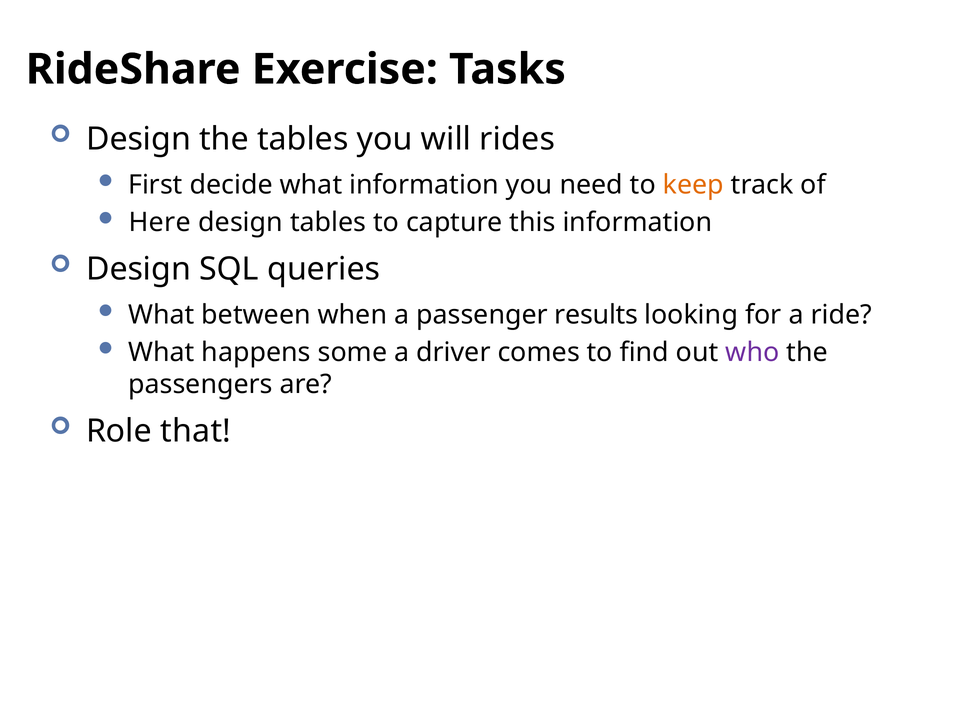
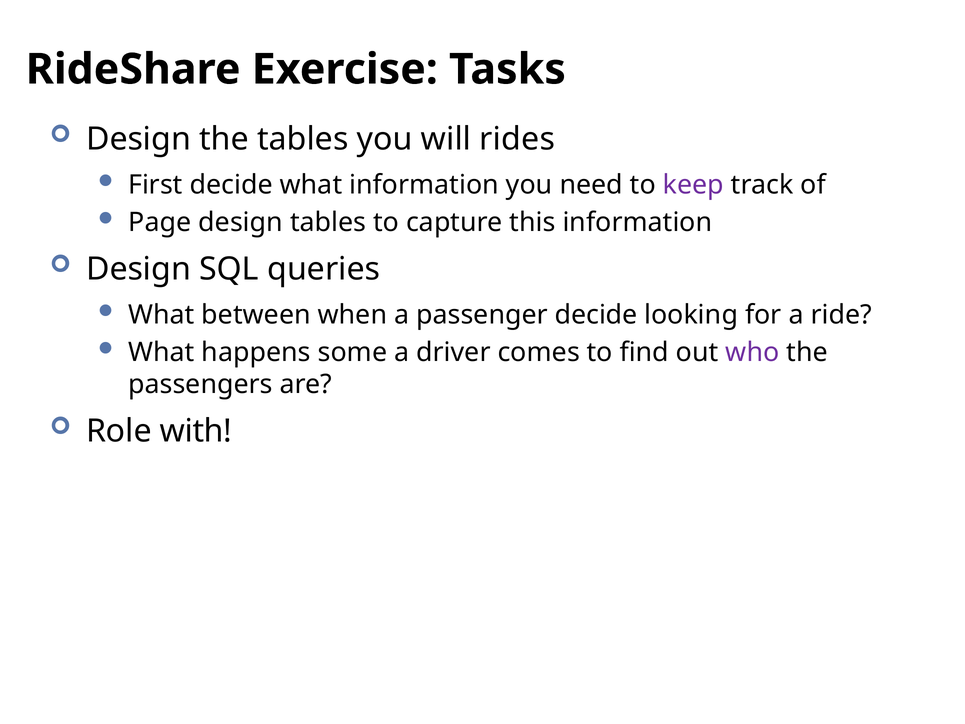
keep colour: orange -> purple
Here: Here -> Page
passenger results: results -> decide
that: that -> with
